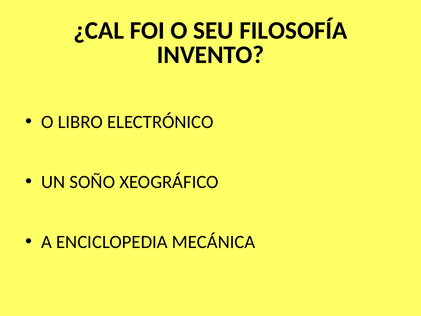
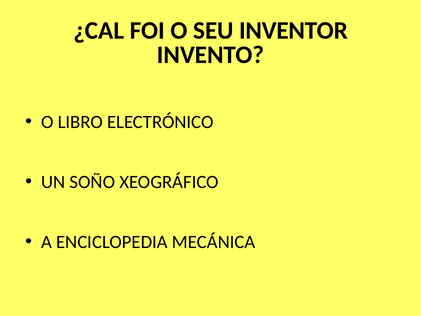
FILOSOFÍA: FILOSOFÍA -> INVENTOR
